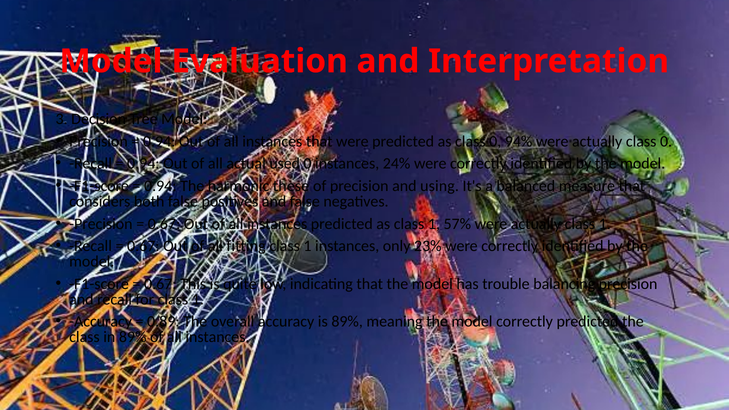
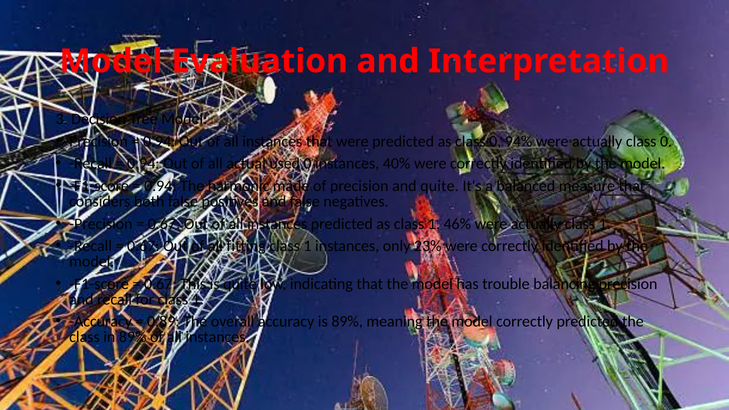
24%: 24% -> 40%
these: these -> made
and using: using -> quite
57%: 57% -> 46%
